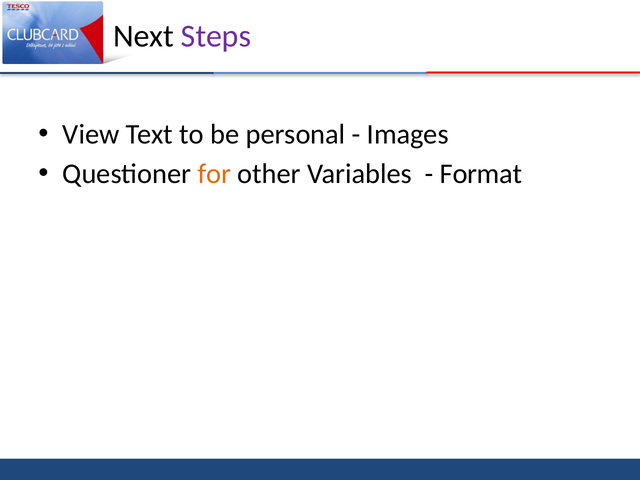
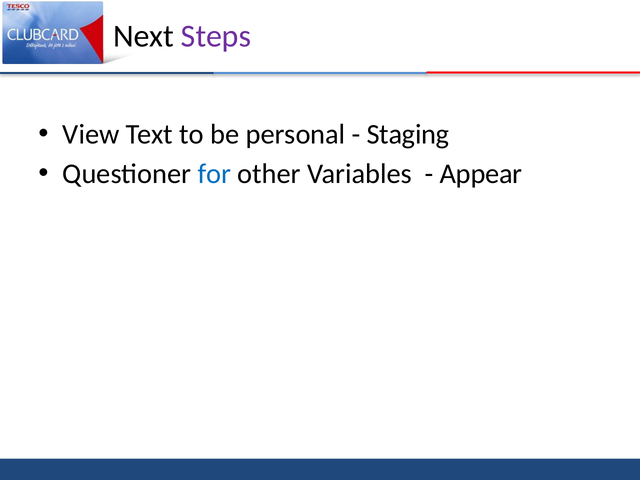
Images: Images -> Staging
for colour: orange -> blue
Format: Format -> Appear
